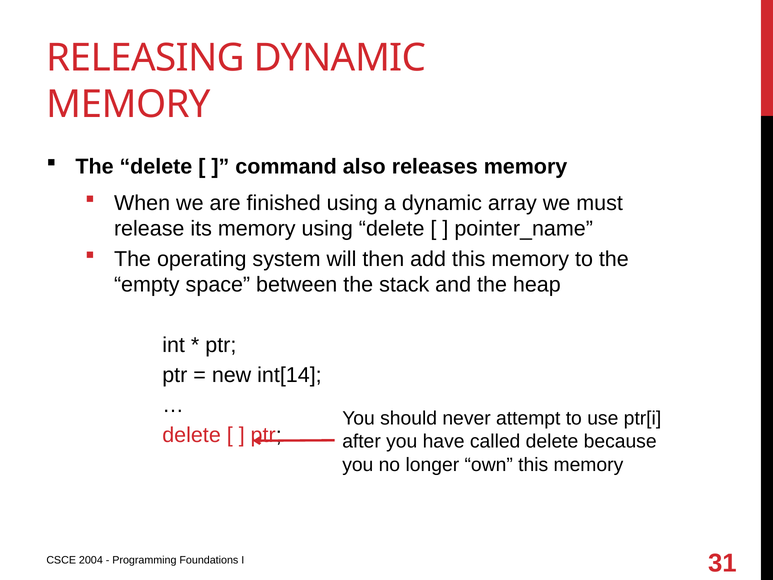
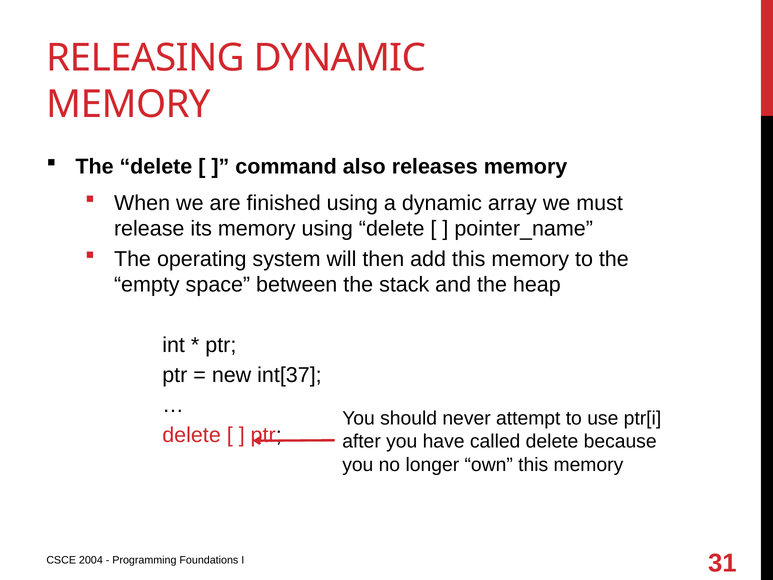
int[14: int[14 -> int[37
